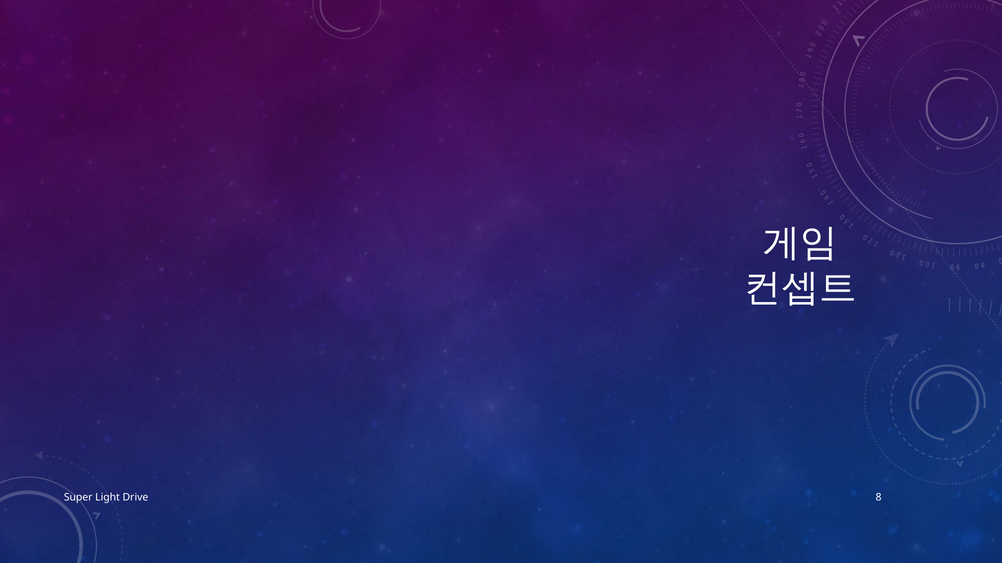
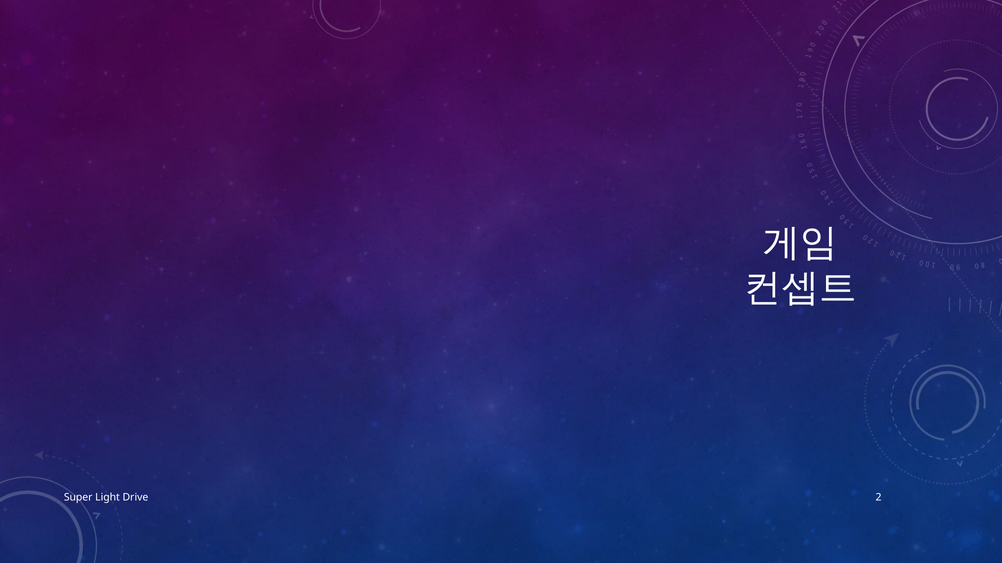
8: 8 -> 2
